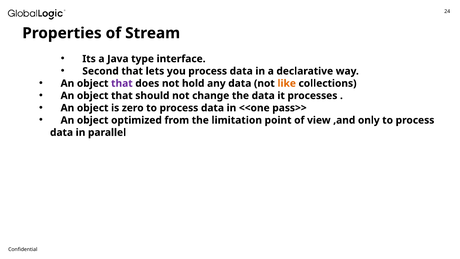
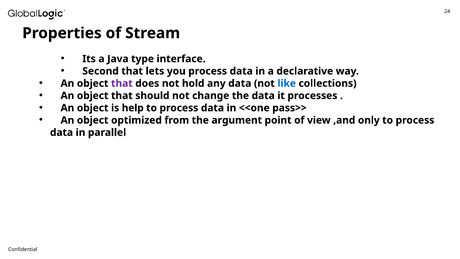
like colour: orange -> blue
zero: zero -> help
limitation: limitation -> argument
